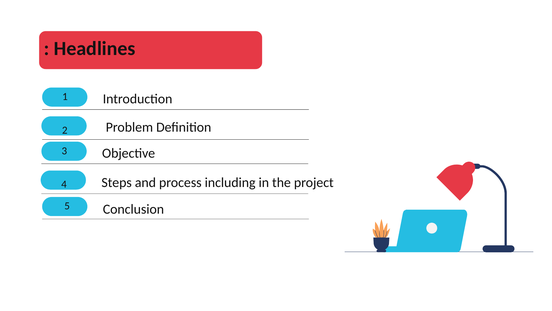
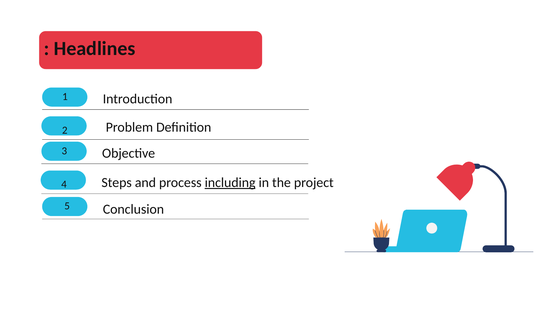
including underline: none -> present
